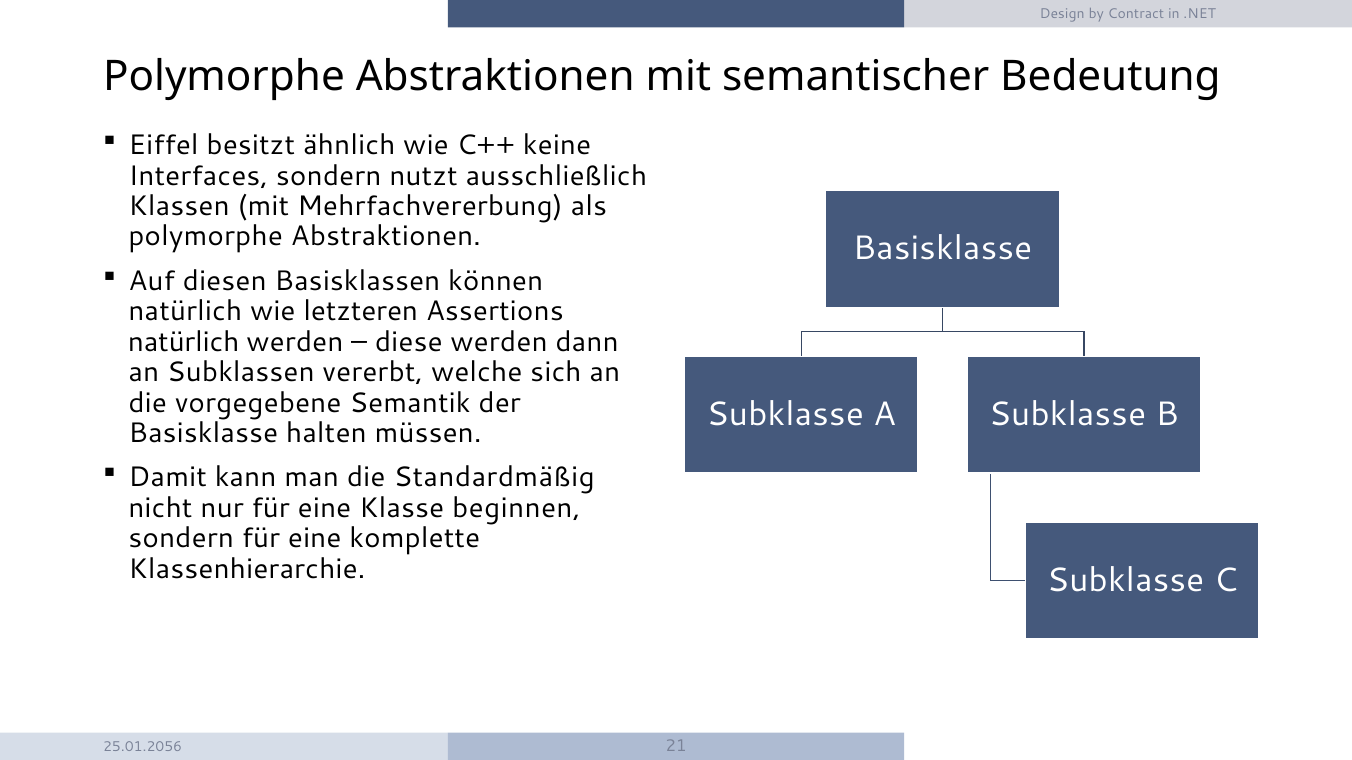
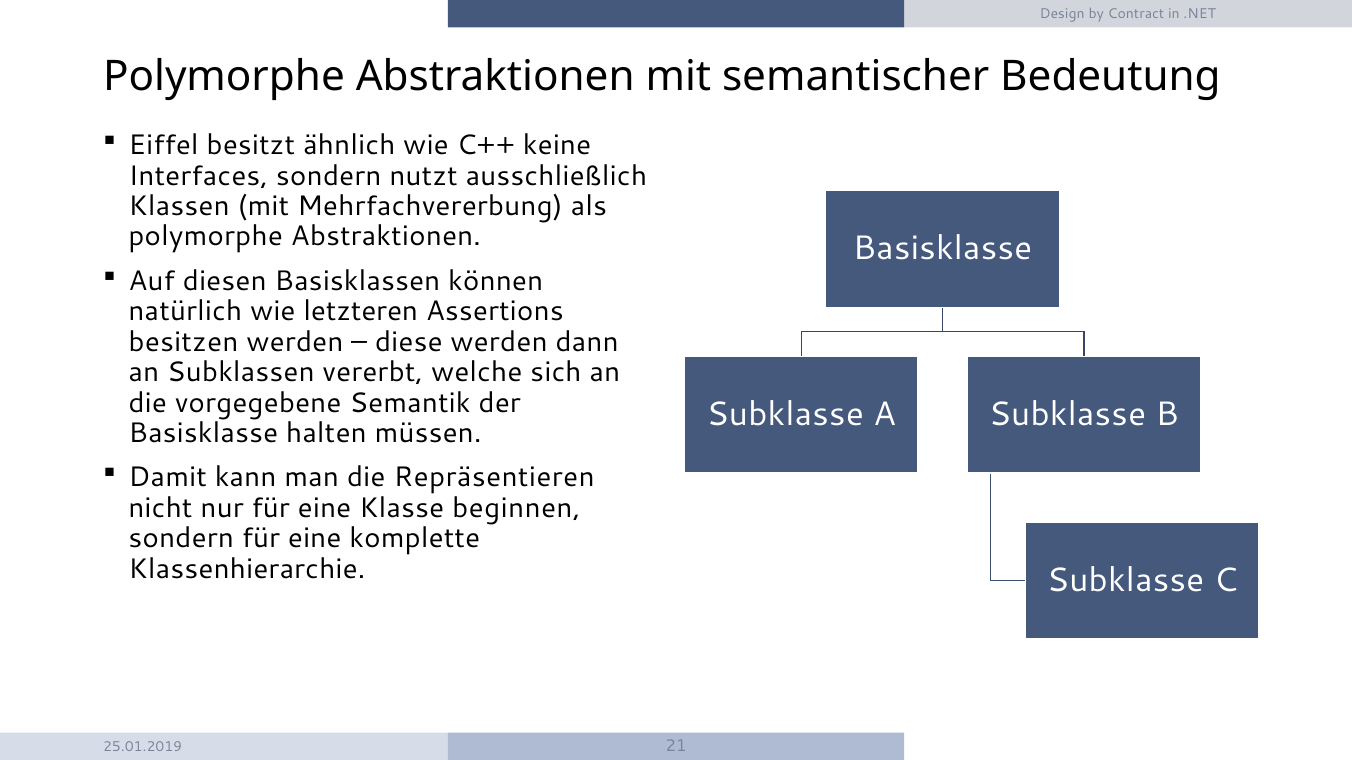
natürlich at (184, 342): natürlich -> besitzen
Standardmäßig: Standardmäßig -> Repräsentieren
25.01.2056: 25.01.2056 -> 25.01.2019
